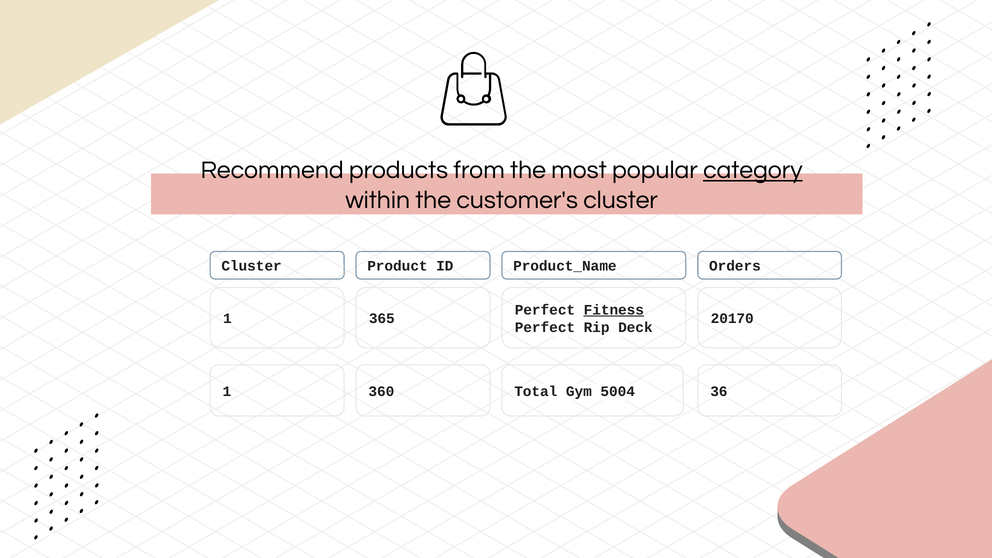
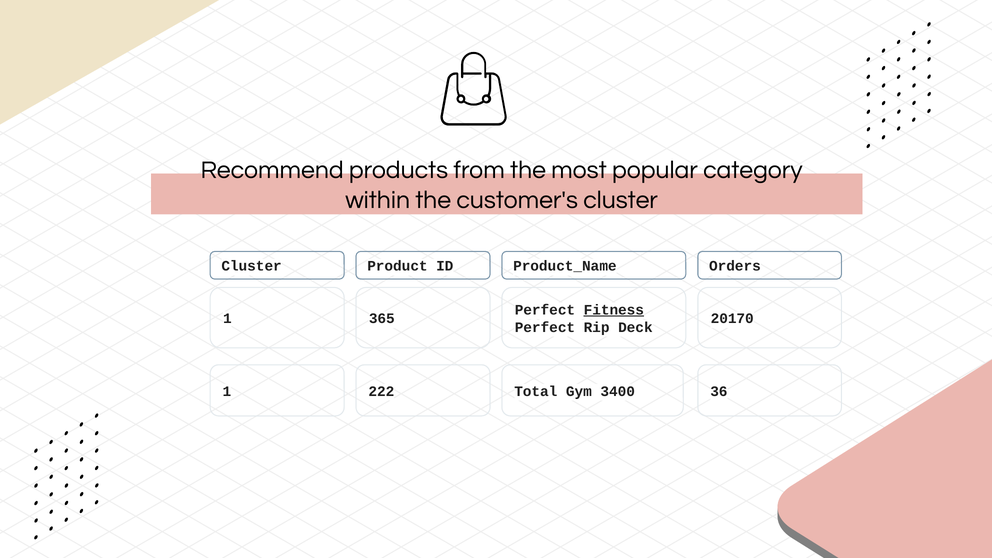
category underline: present -> none
360: 360 -> 222
5004: 5004 -> 3400
